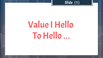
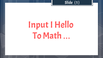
Value: Value -> Input
To Hello: Hello -> Math
